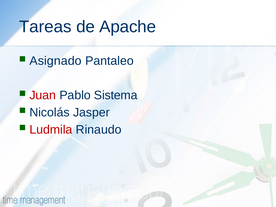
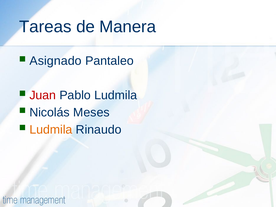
Apache: Apache -> Manera
Pablo Sistema: Sistema -> Ludmila
Jasper: Jasper -> Meses
Ludmila at (51, 130) colour: red -> orange
